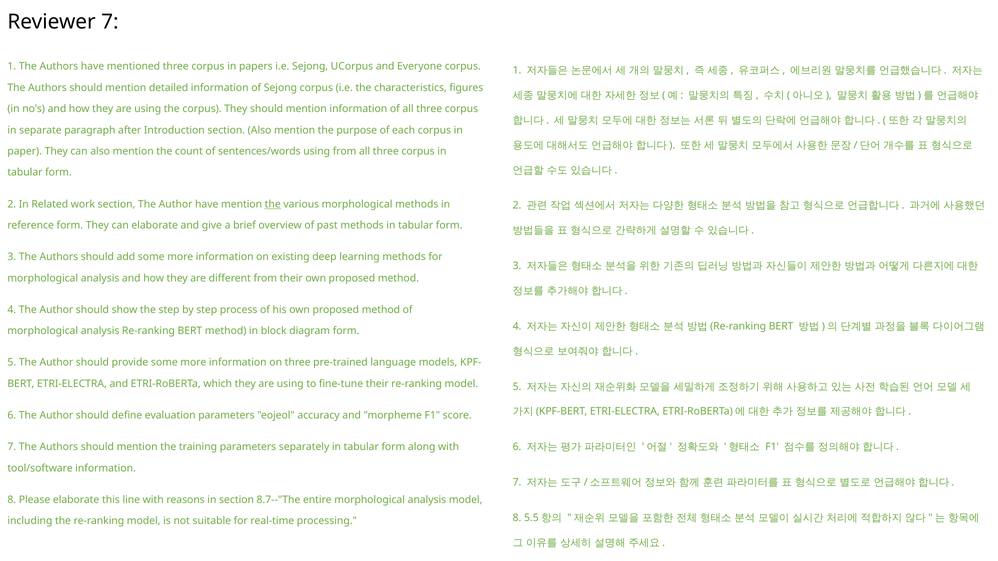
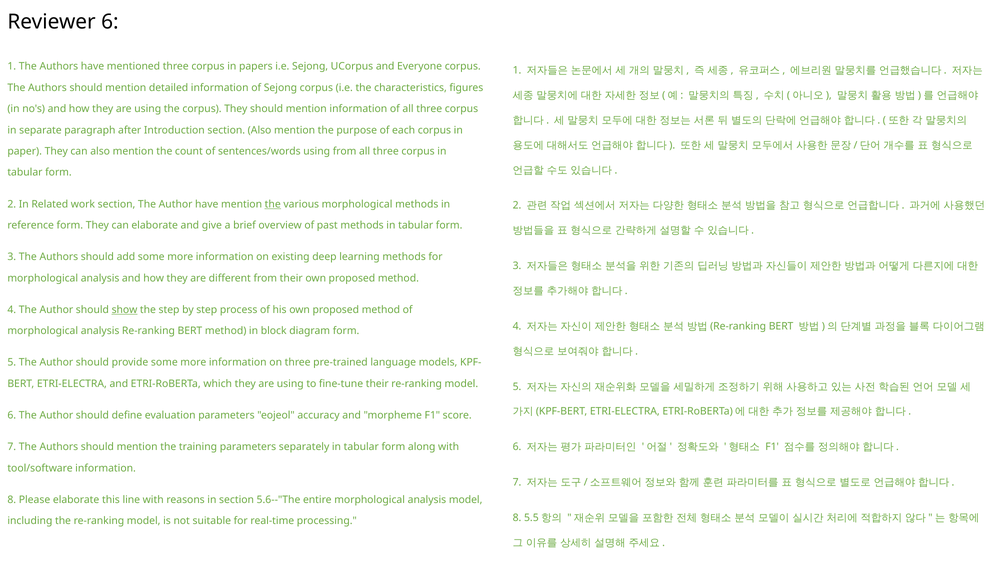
Reviewer 7: 7 -> 6
show underline: none -> present
8.7--"The: 8.7--"The -> 5.6--"The
